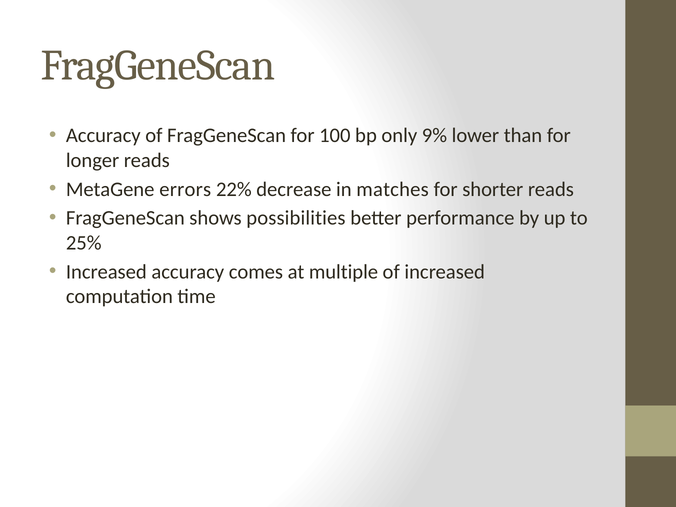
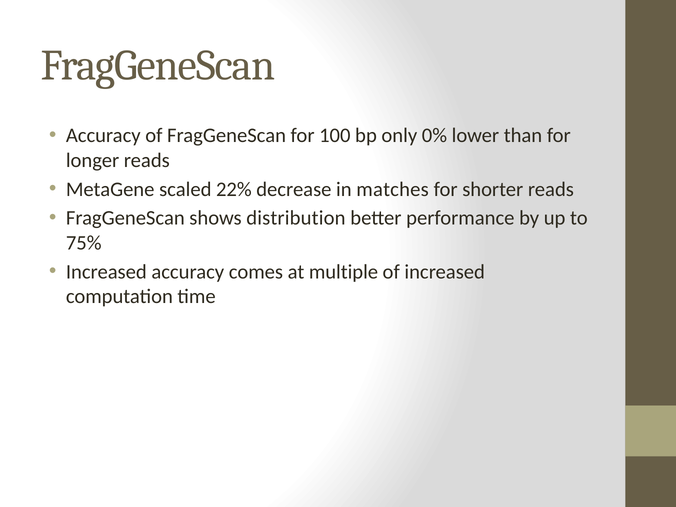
9%: 9% -> 0%
errors: errors -> scaled
possibilities: possibilities -> distribution
25%: 25% -> 75%
